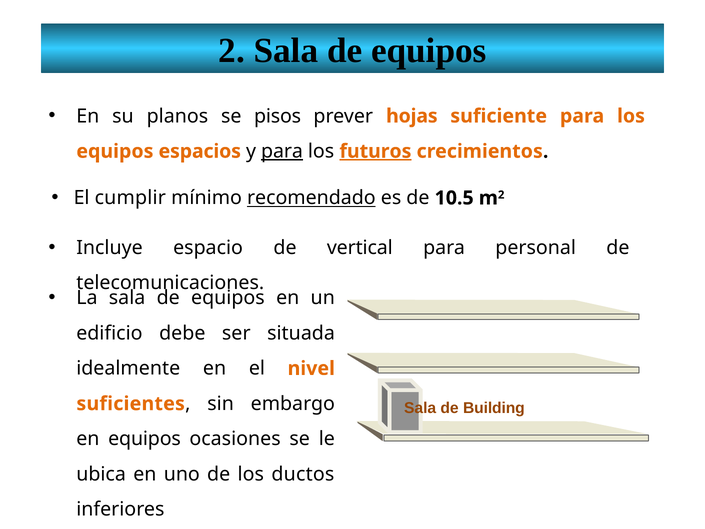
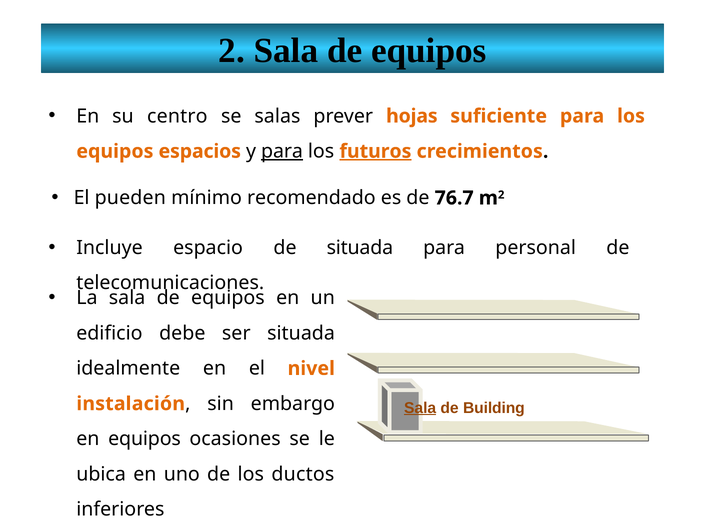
planos: planos -> centro
pisos: pisos -> salas
cumplir: cumplir -> pueden
recomendado underline: present -> none
10.5: 10.5 -> 76.7
de vertical: vertical -> situada
suficientes: suficientes -> instalación
Sala at (420, 408) underline: none -> present
